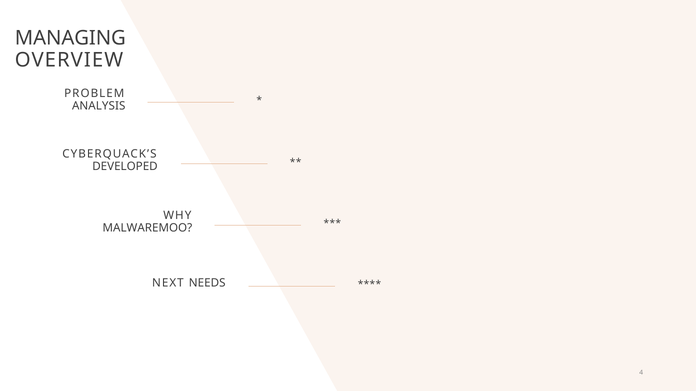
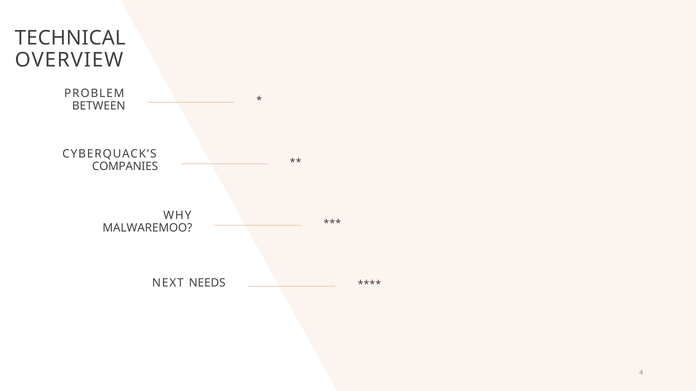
MANAGING: MANAGING -> TECHNICAL
ANALYSIS: ANALYSIS -> BETWEEN
DEVELOPED: DEVELOPED -> COMPANIES
